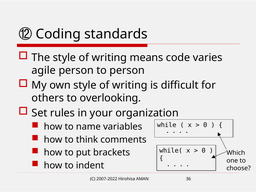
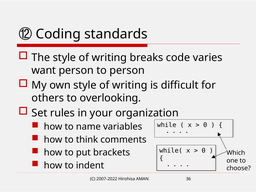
means: means -> breaks
agile: agile -> want
